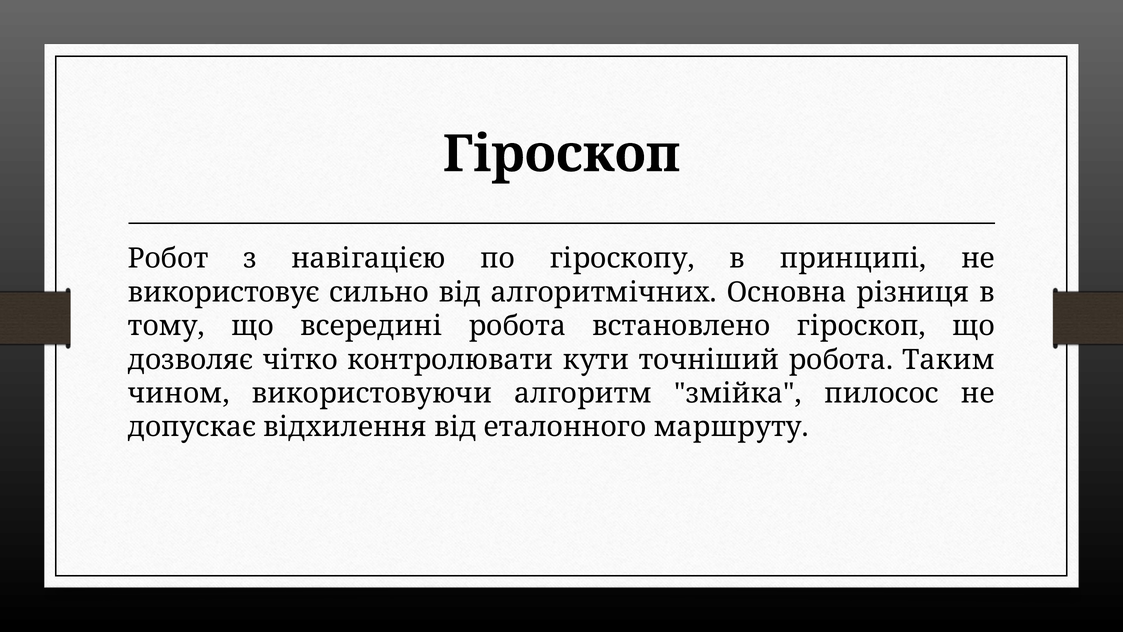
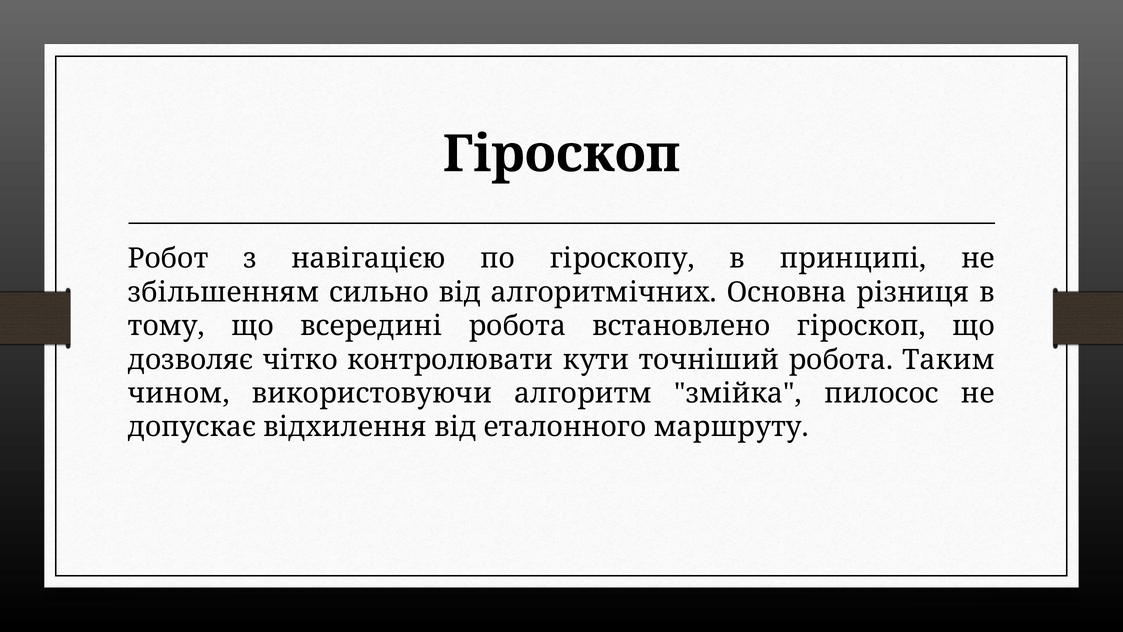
використовує: використовує -> збільшенням
